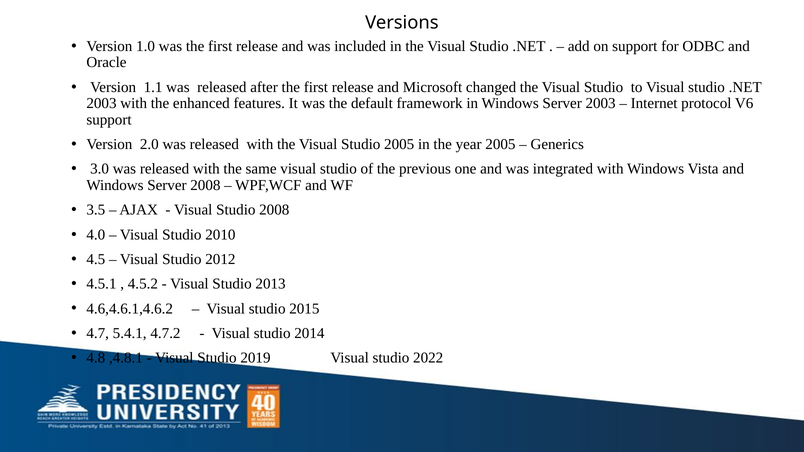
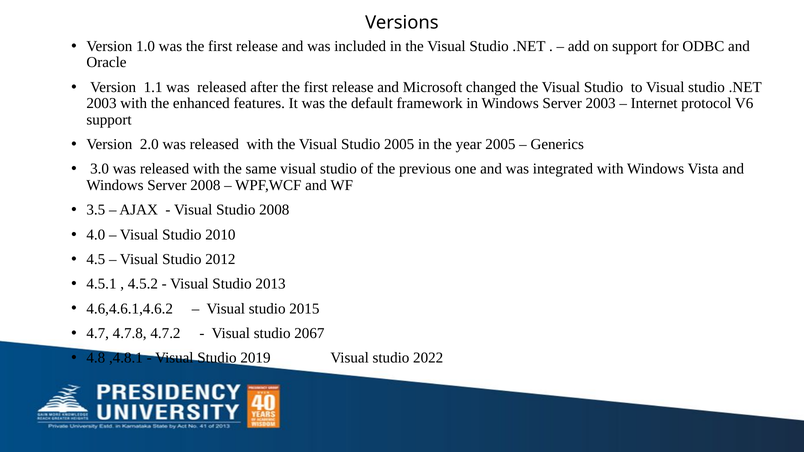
5.4.1: 5.4.1 -> 4.7.8
2014: 2014 -> 2067
